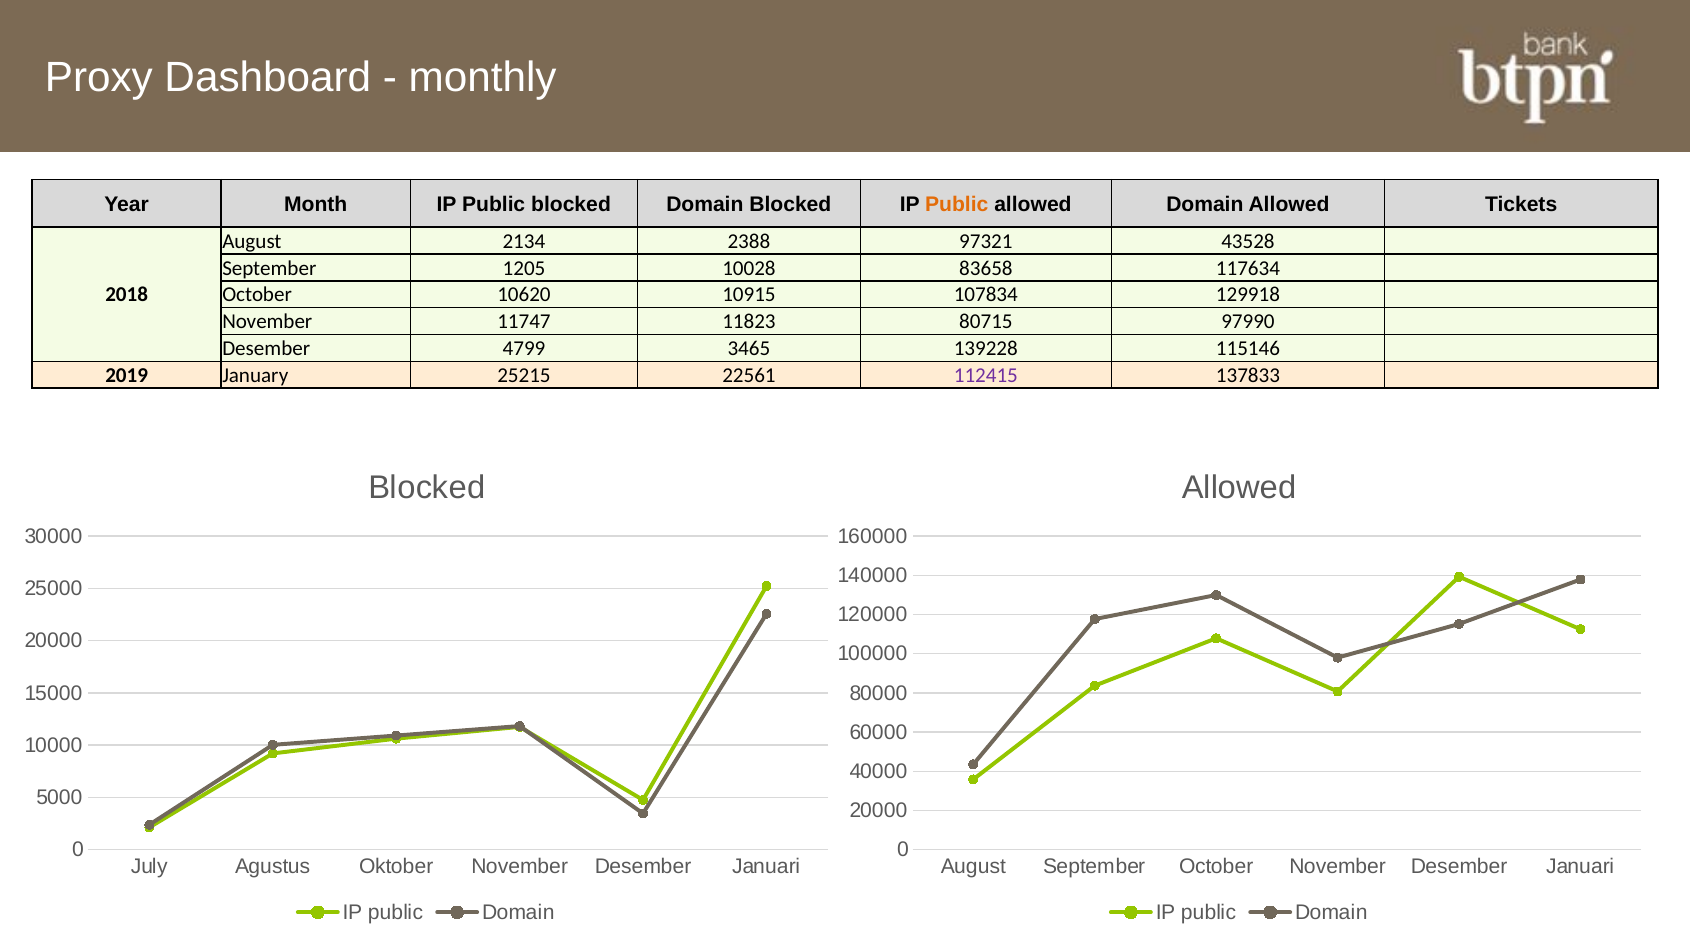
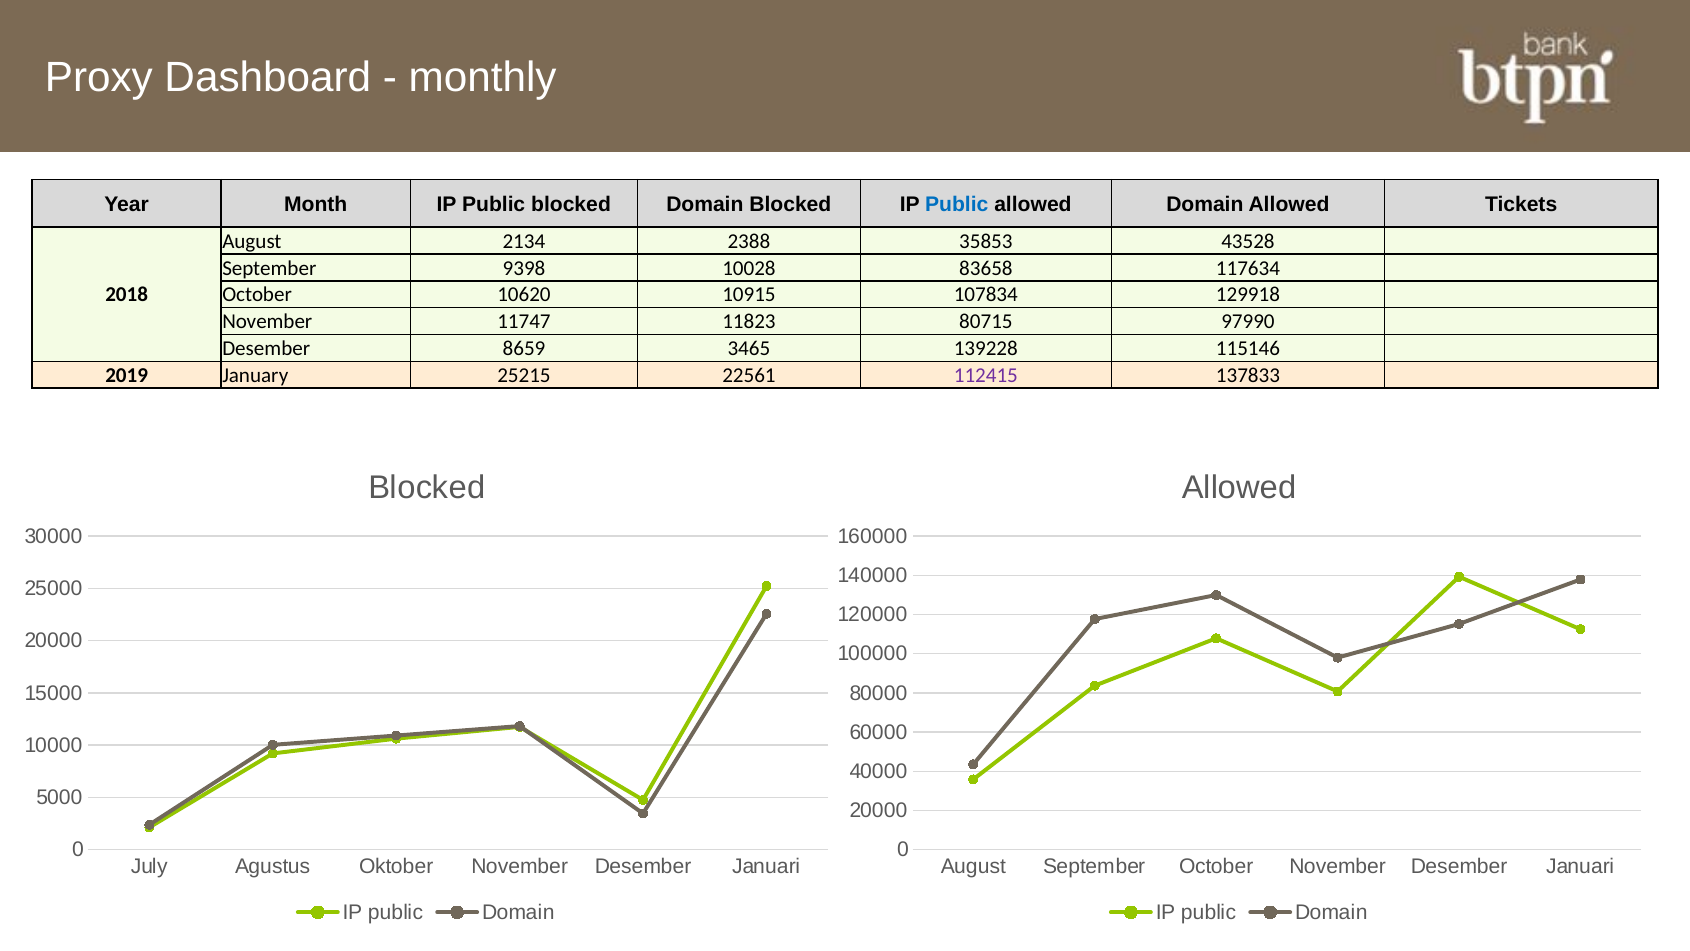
Public at (957, 204) colour: orange -> blue
97321: 97321 -> 35853
1205: 1205 -> 9398
4799: 4799 -> 8659
